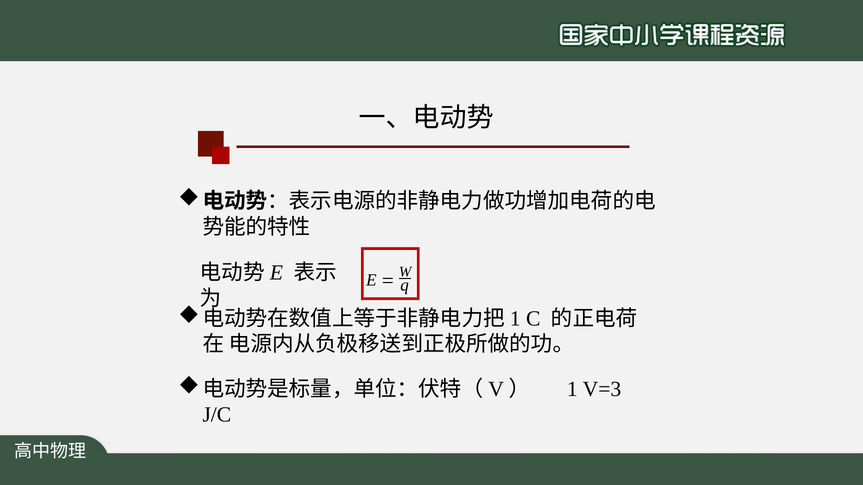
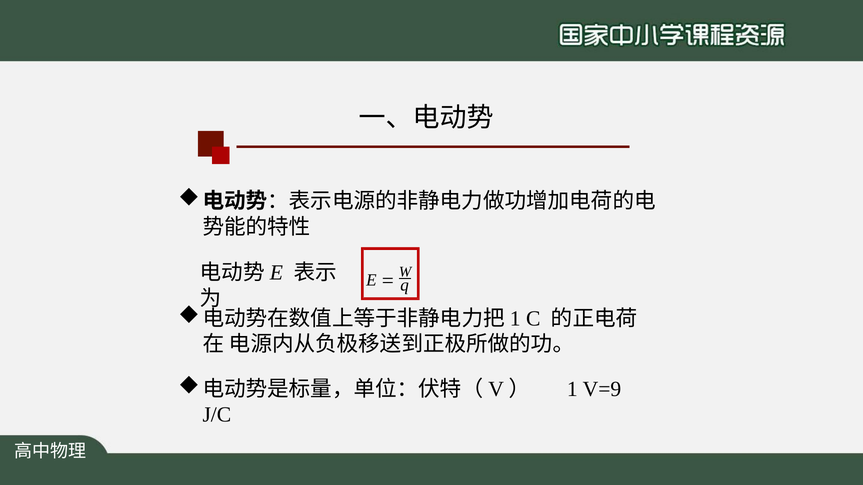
V=3: V=3 -> V=9
